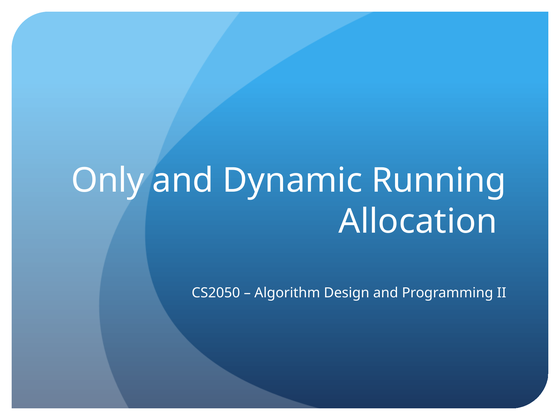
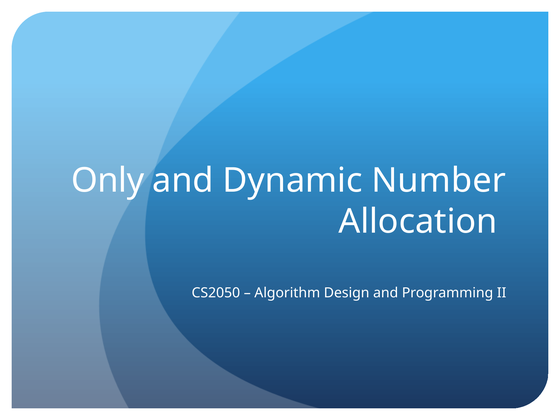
Running: Running -> Number
